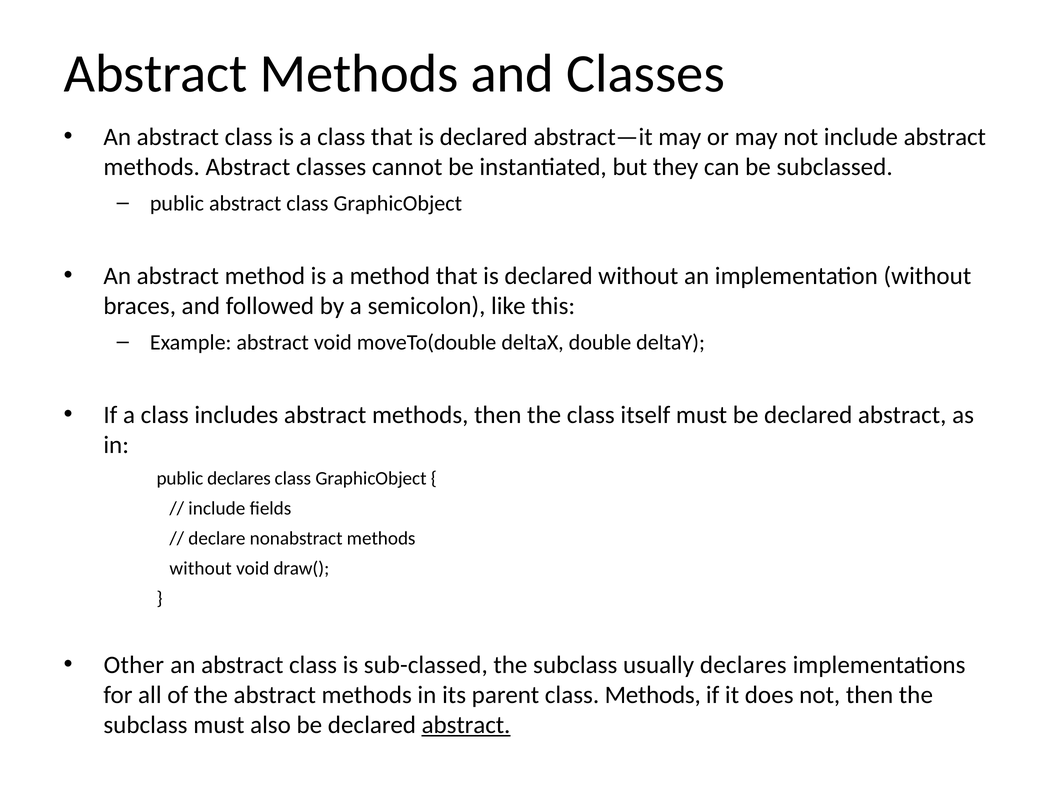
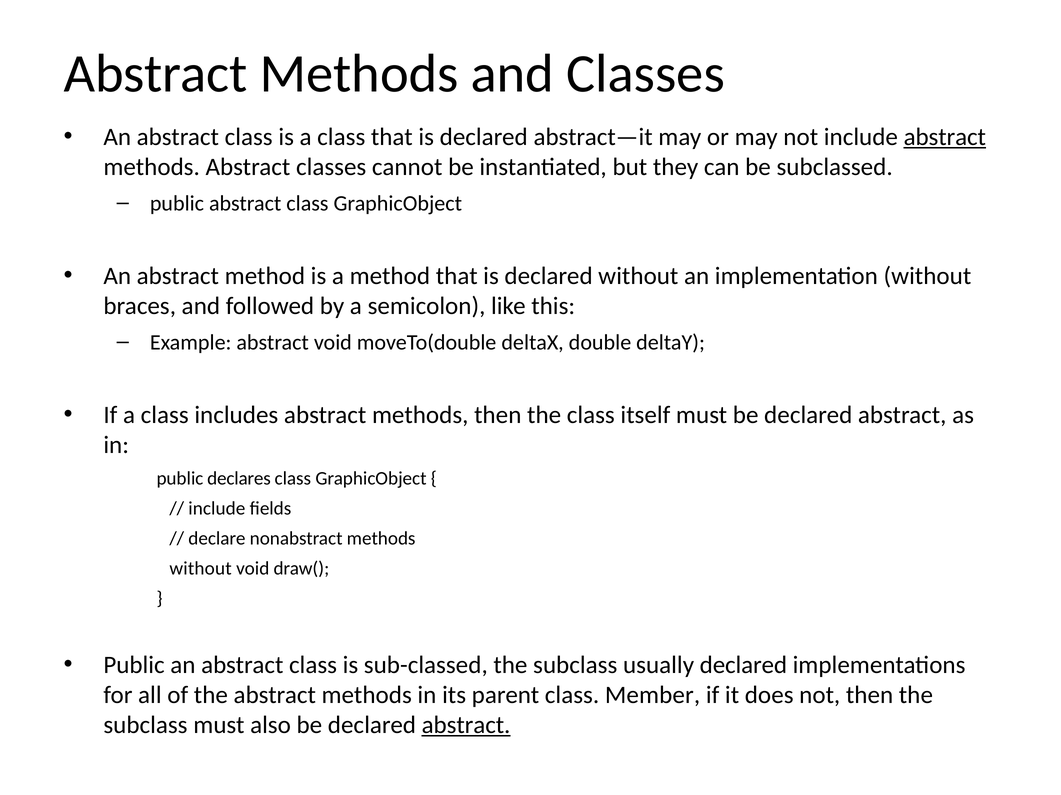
abstract at (945, 137) underline: none -> present
Other at (134, 665): Other -> Public
usually declares: declares -> declared
class Methods: Methods -> Member
